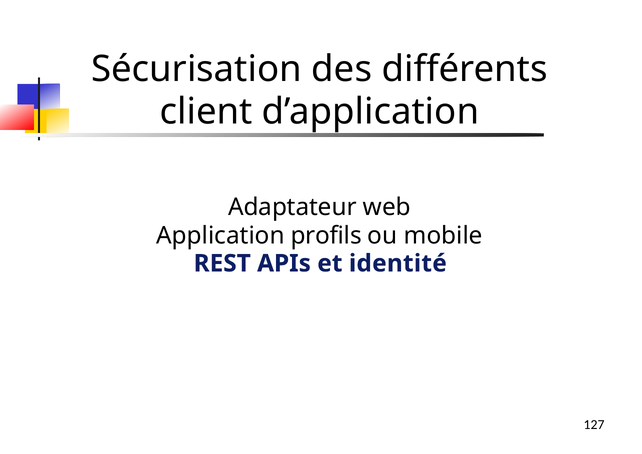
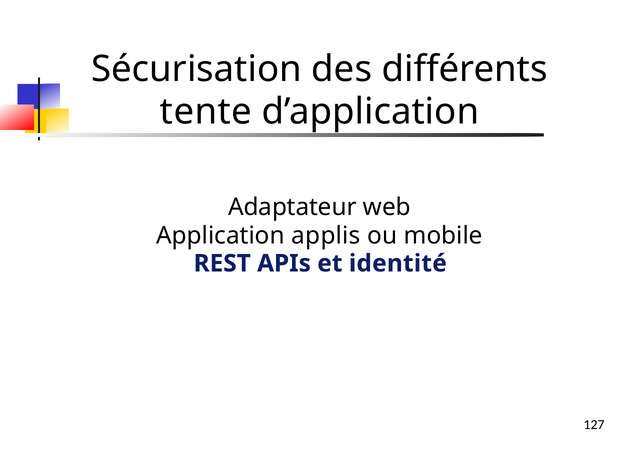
client: client -> tente
profils: profils -> applis
